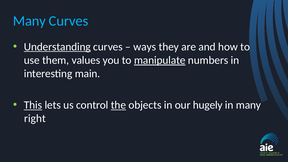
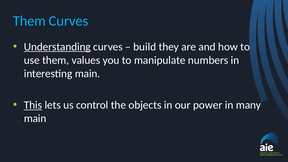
Many at (29, 21): Many -> Them
ways: ways -> build
manipulate underline: present -> none
the underline: present -> none
hugely: hugely -> power
right at (35, 118): right -> main
